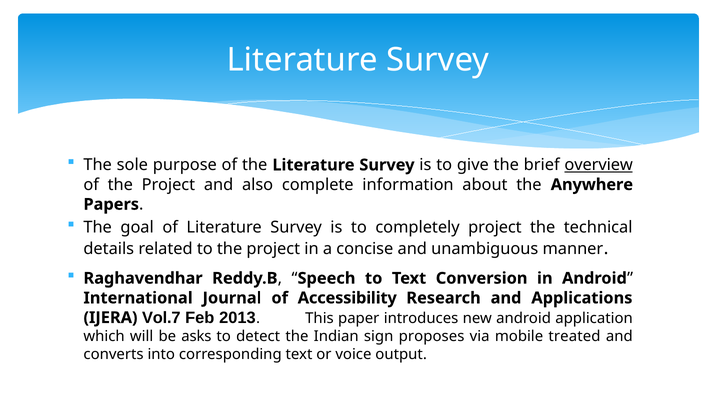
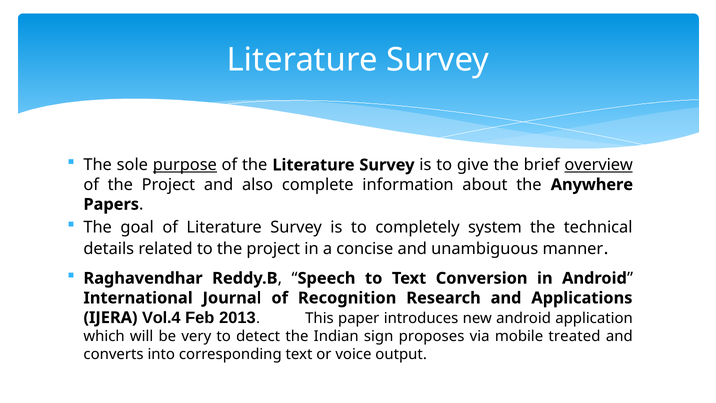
purpose underline: none -> present
completely project: project -> system
Accessibility: Accessibility -> Recognition
Vol.7: Vol.7 -> Vol.4
asks: asks -> very
